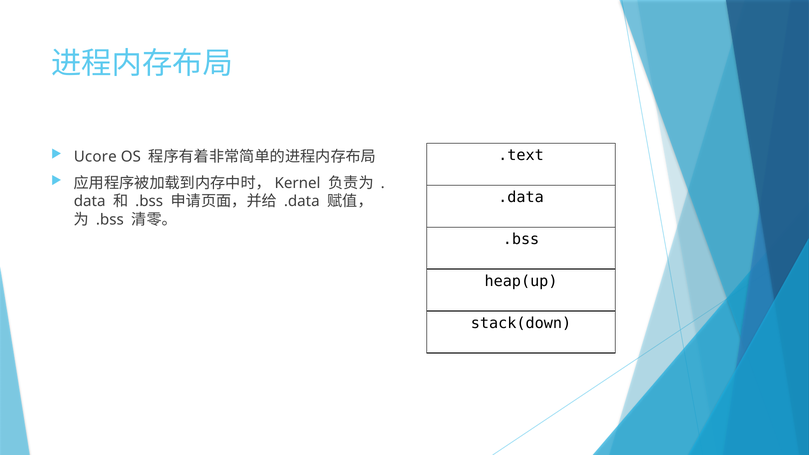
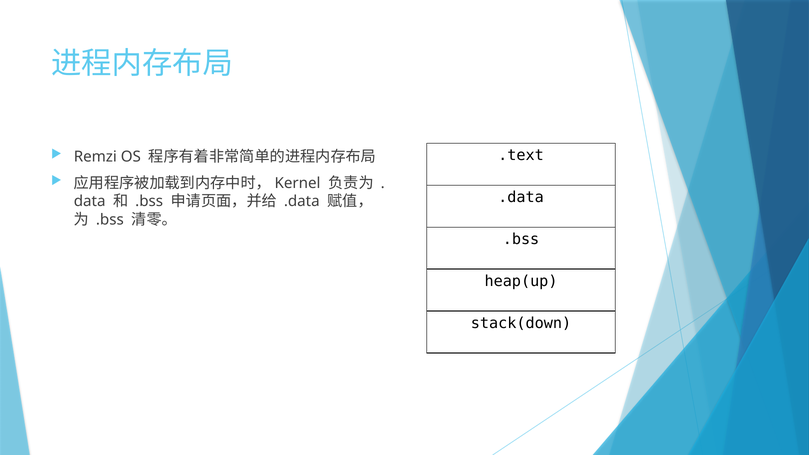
Ucore: Ucore -> Remzi
